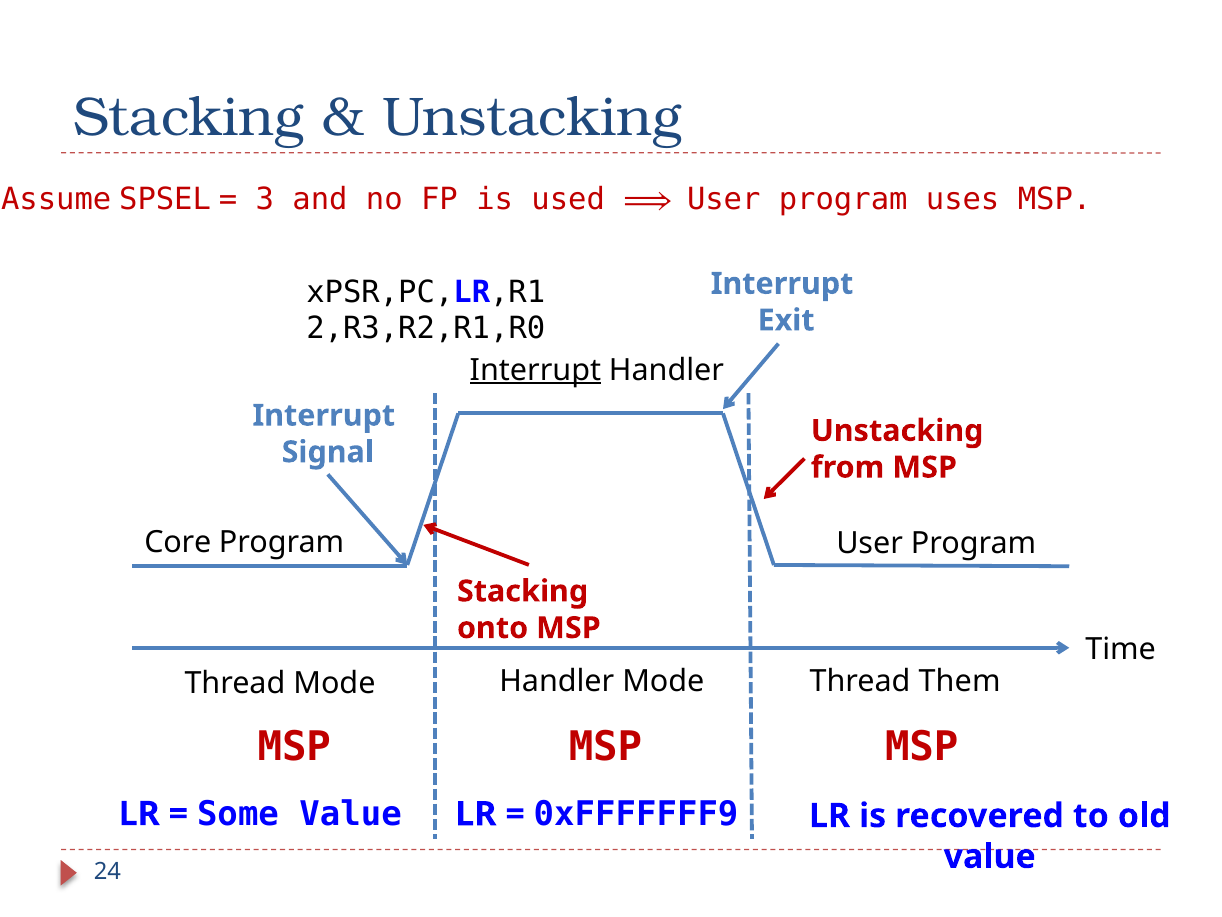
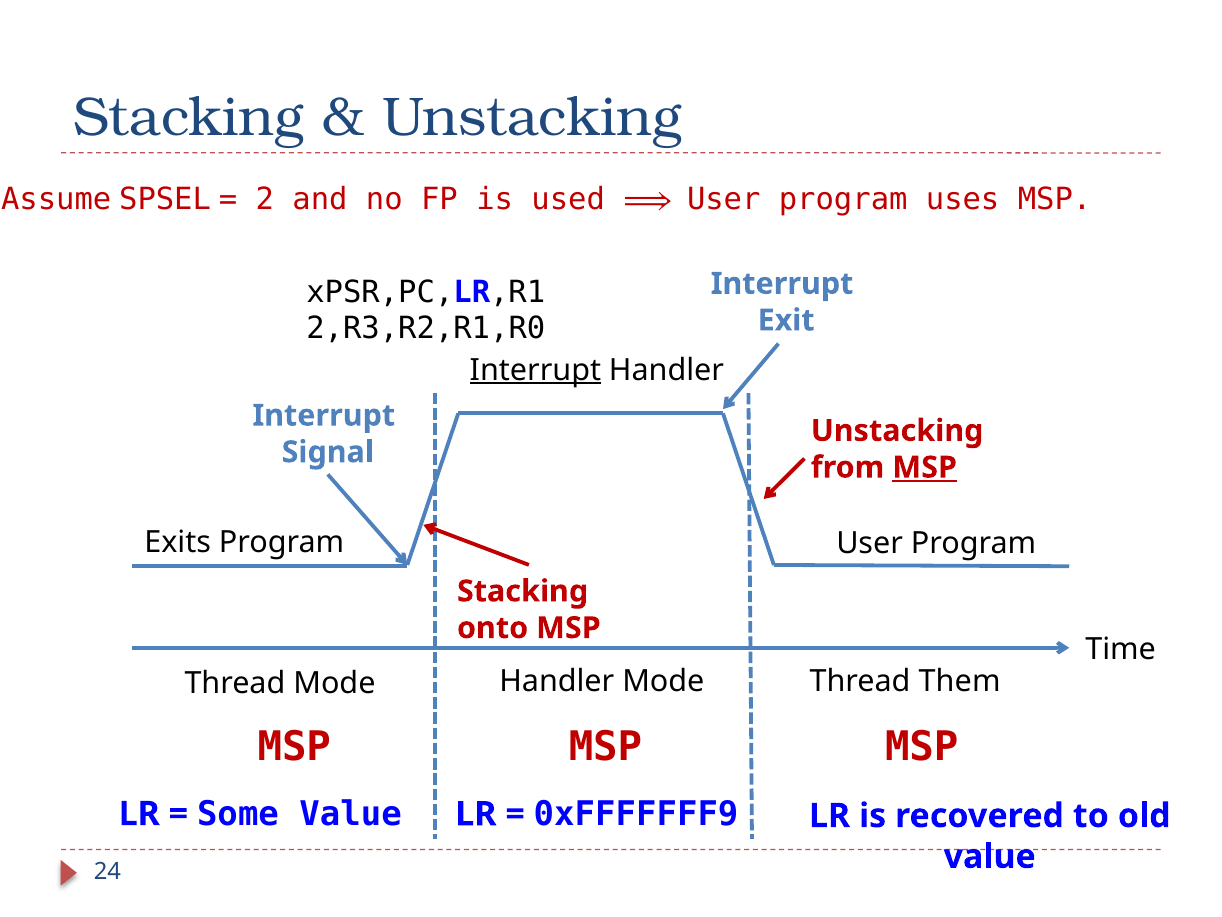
3: 3 -> 2
MSP at (925, 467) underline: none -> present
Core: Core -> Exits
